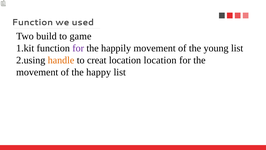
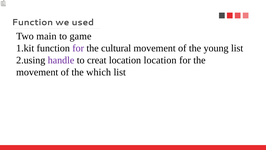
build: build -> main
happily: happily -> cultural
handle colour: orange -> purple
happy: happy -> which
